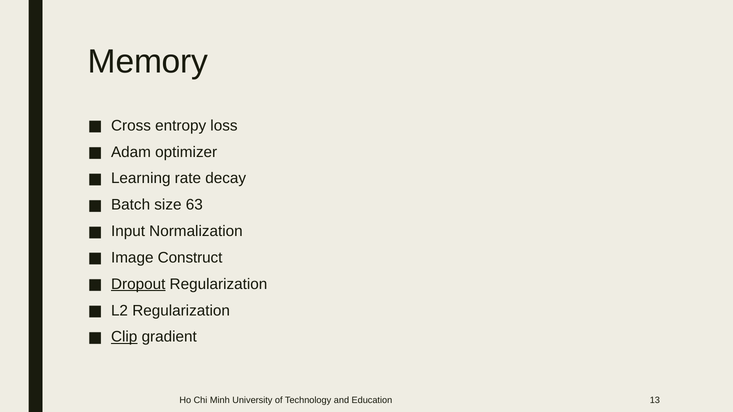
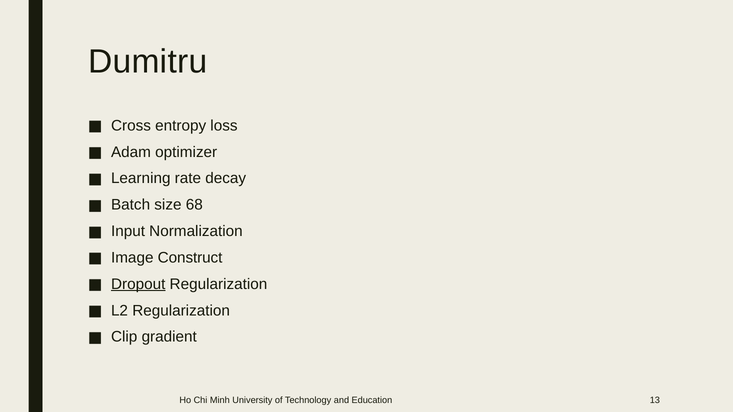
Memory: Memory -> Dumitru
63: 63 -> 68
Clip underline: present -> none
